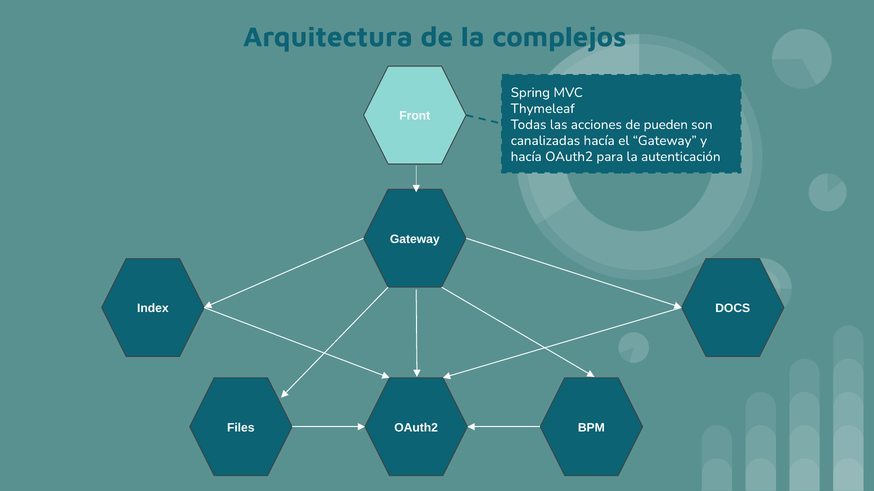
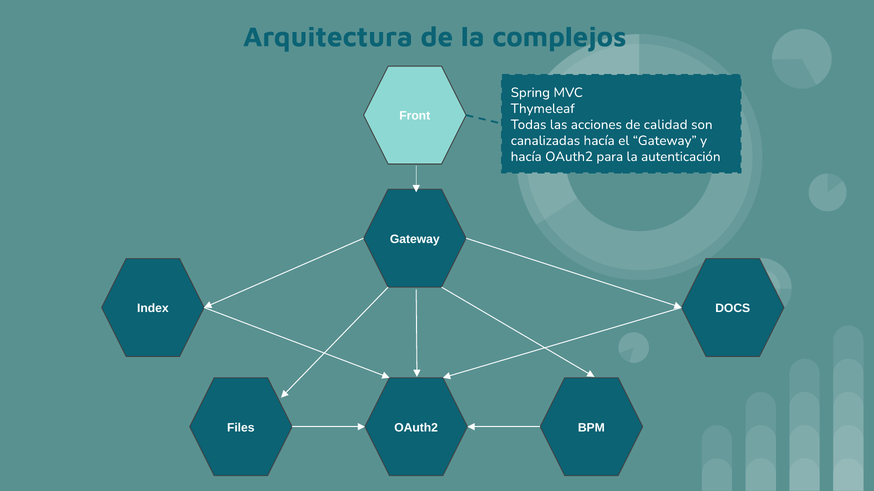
pueden: pueden -> calidad
